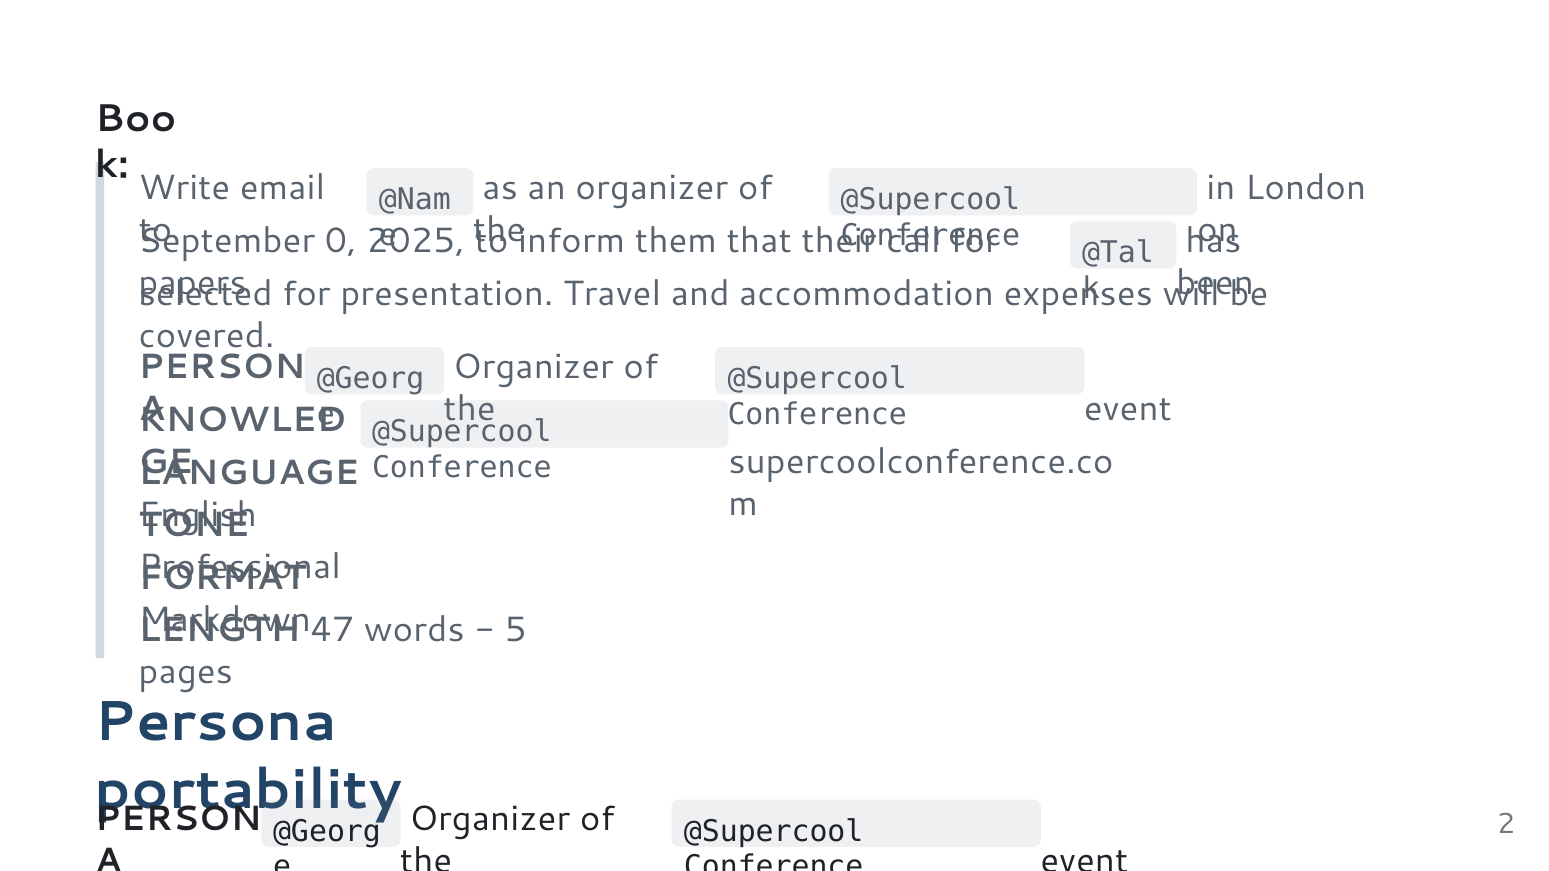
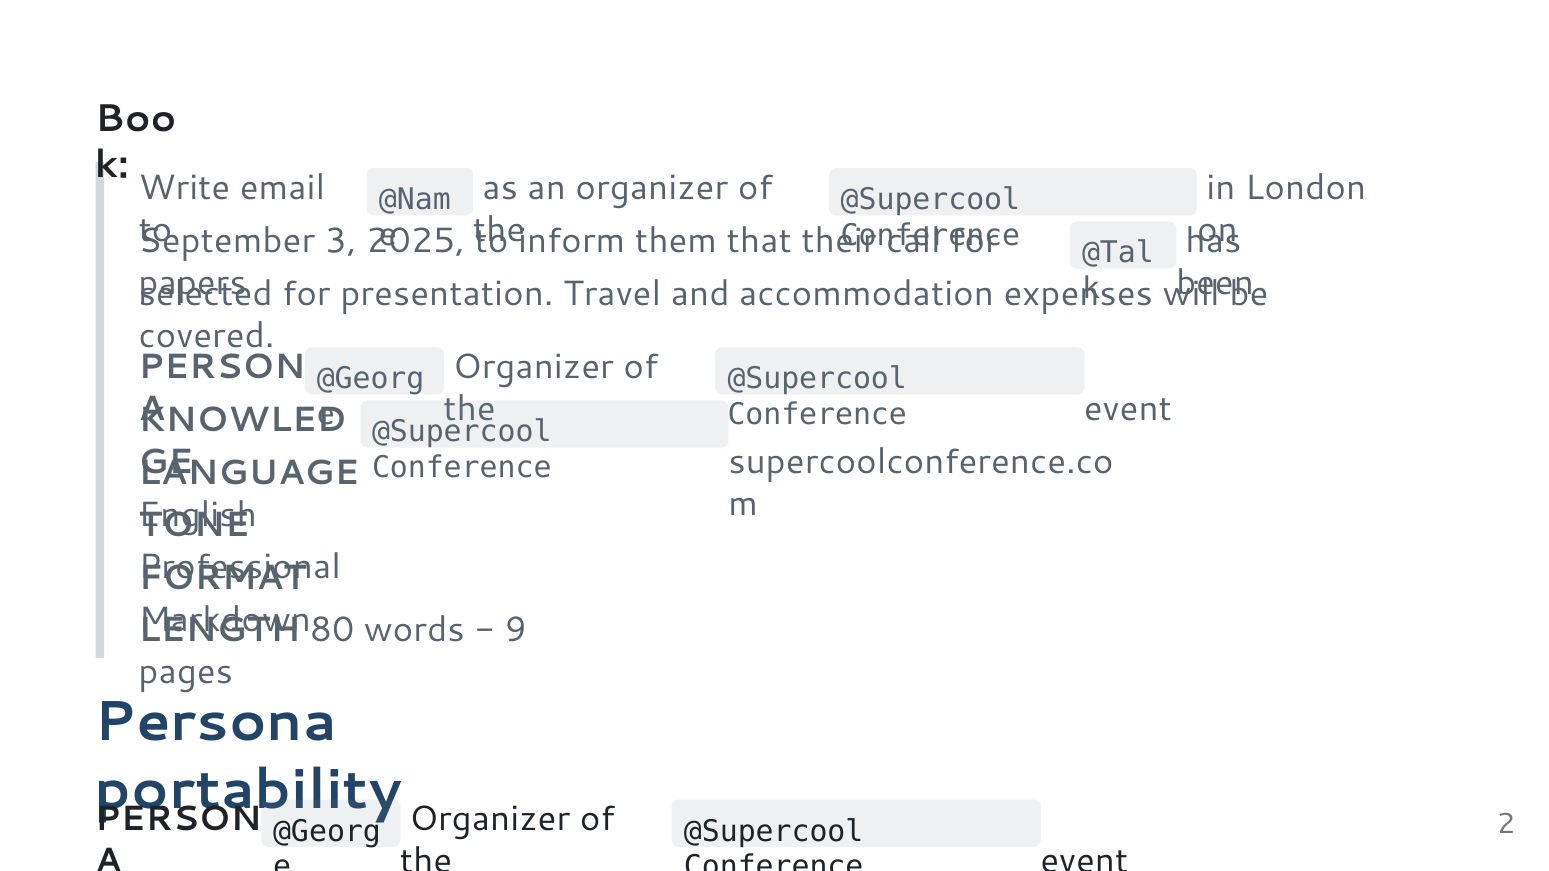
0: 0 -> 3
47: 47 -> 80
5: 5 -> 9
